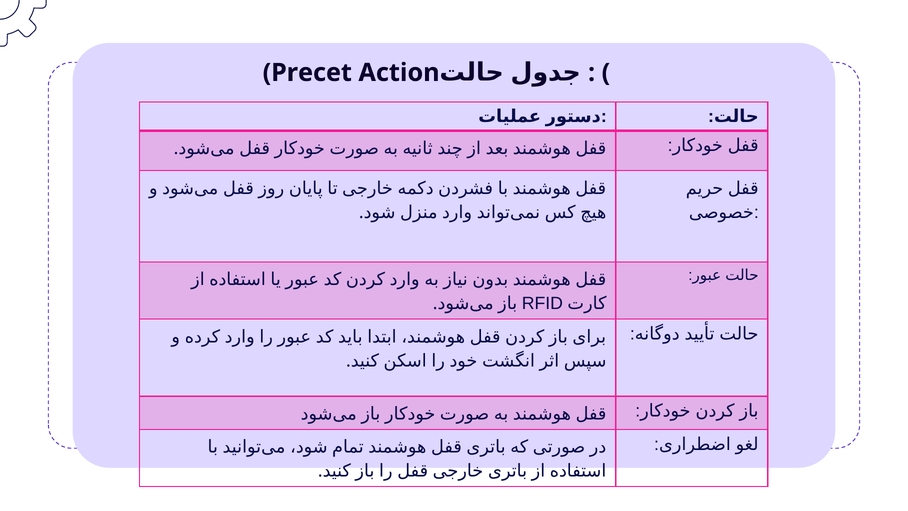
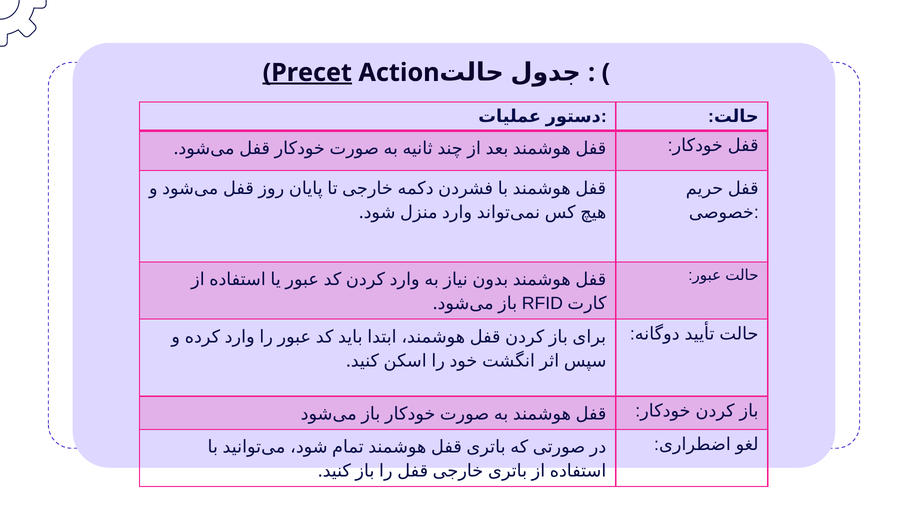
Precet underline: none -> present
